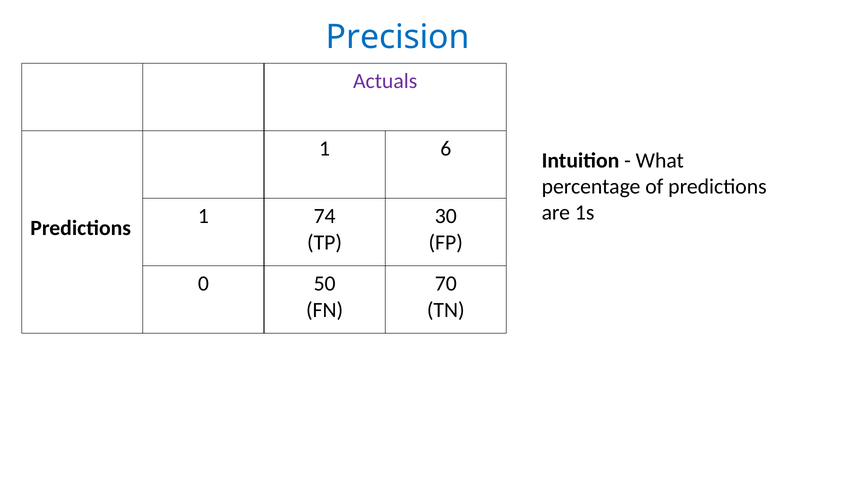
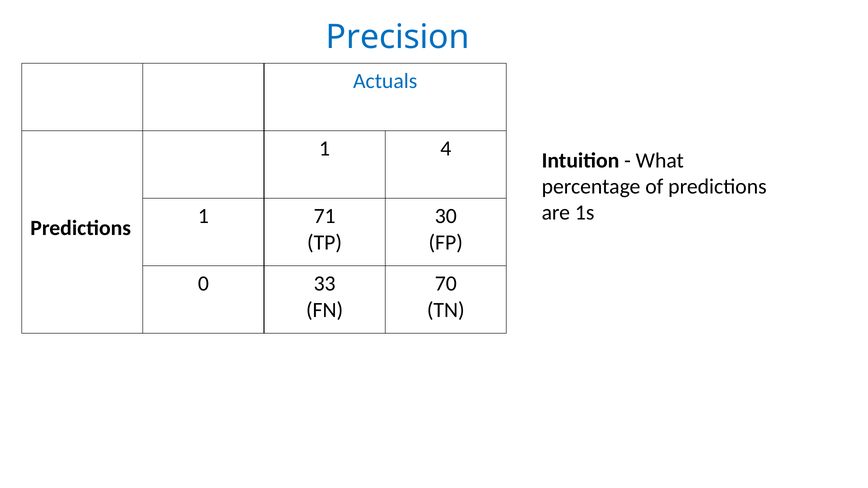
Actuals colour: purple -> blue
6: 6 -> 4
74: 74 -> 71
50: 50 -> 33
